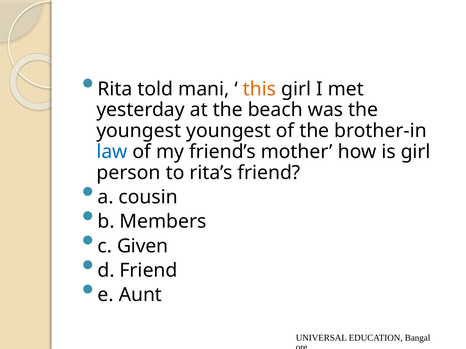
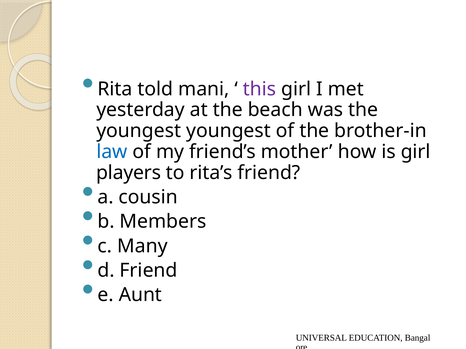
this colour: orange -> purple
person: person -> players
Given: Given -> Many
